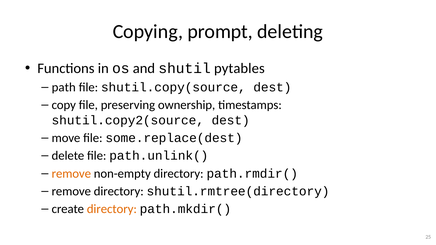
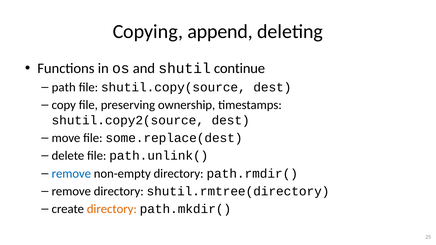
prompt: prompt -> append
pytables: pytables -> continue
remove at (71, 174) colour: orange -> blue
